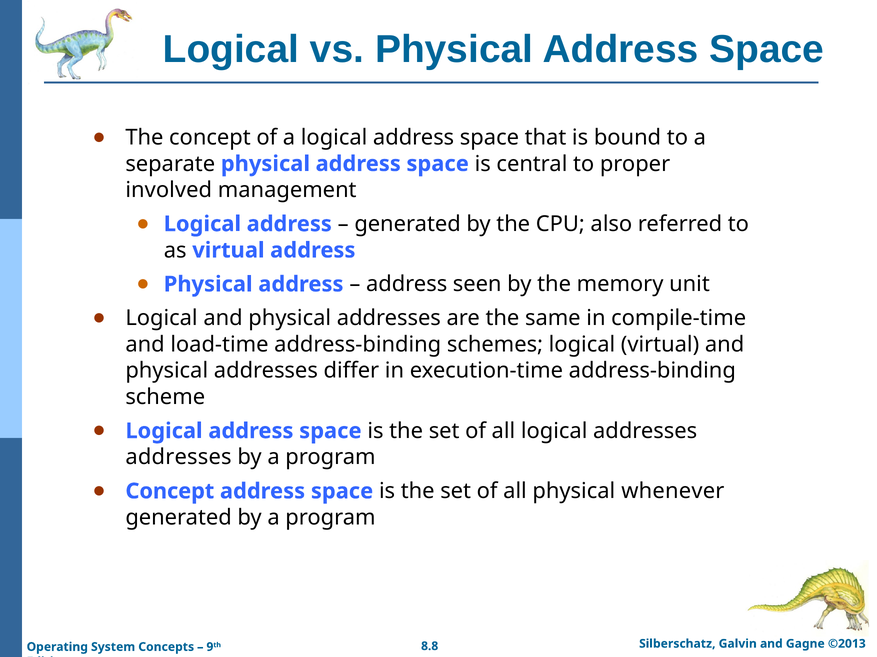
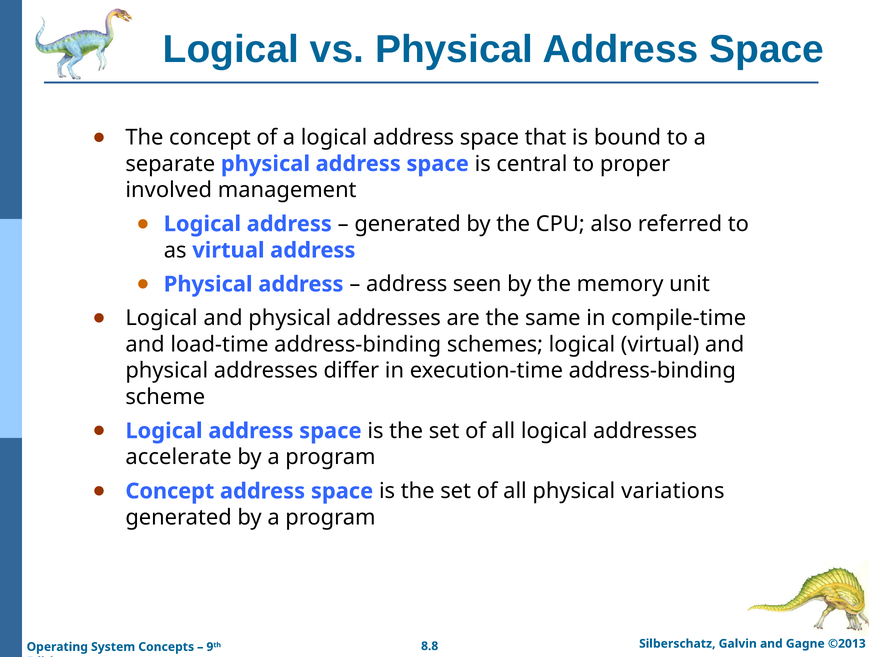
addresses at (178, 458): addresses -> accelerate
whenever: whenever -> variations
